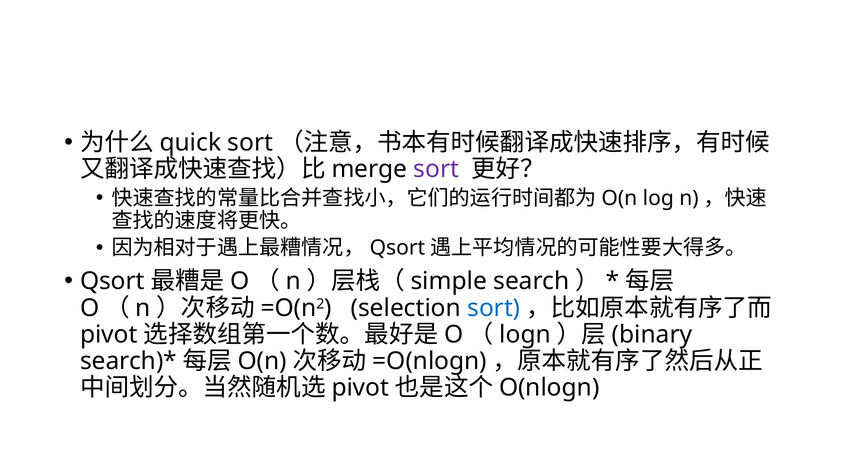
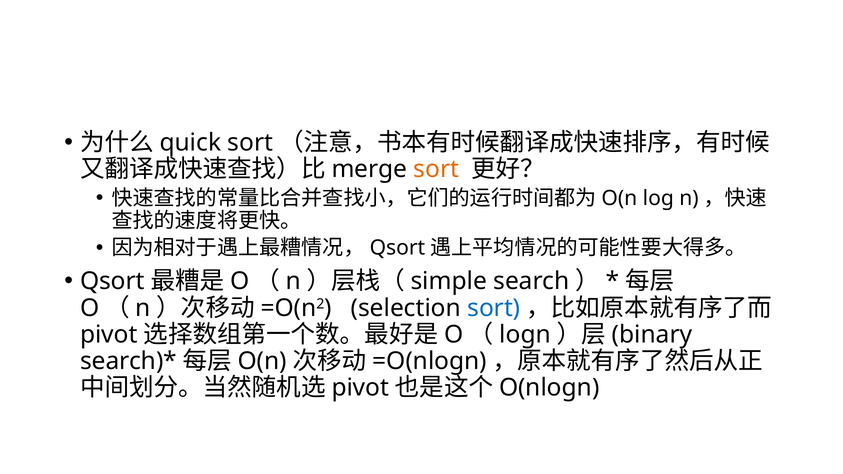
sort at (436, 169) colour: purple -> orange
